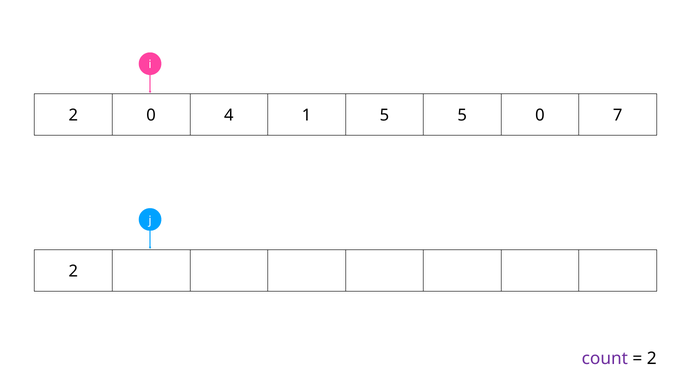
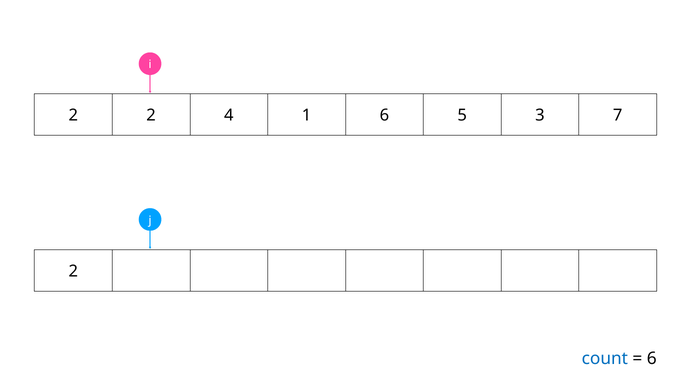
2 0: 0 -> 2
1 5: 5 -> 6
5 0: 0 -> 3
count colour: purple -> blue
2 at (652, 358): 2 -> 6
